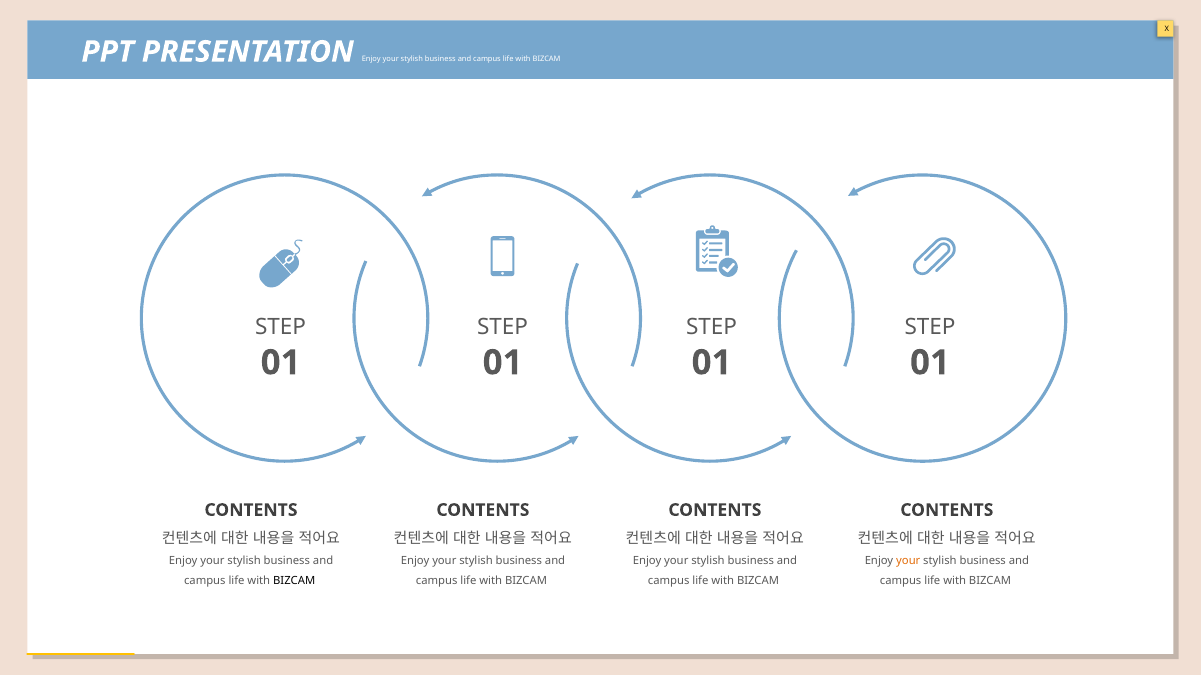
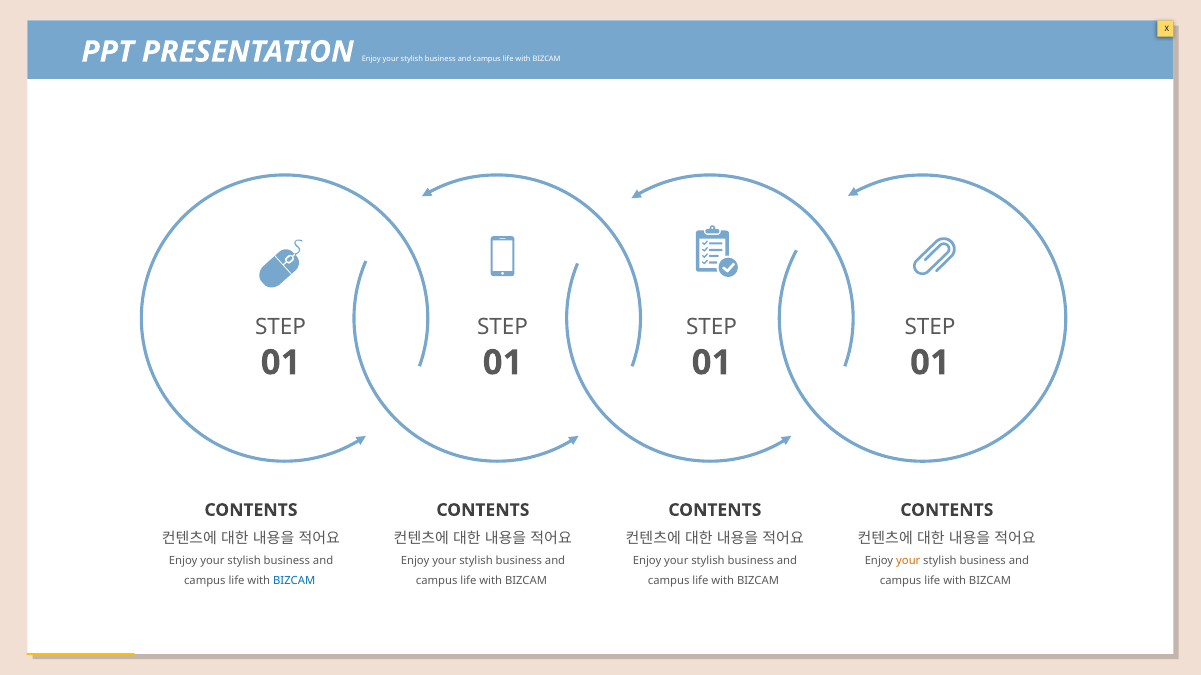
BIZCAM at (294, 581) colour: black -> blue
